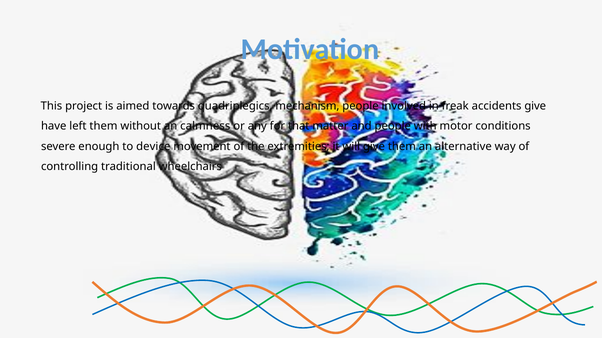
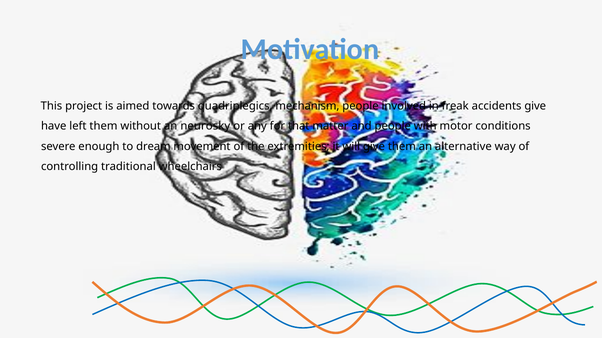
calmness: calmness -> neurosky
device: device -> dream
